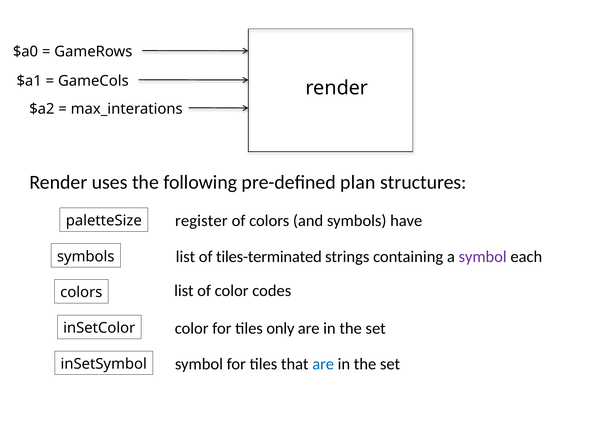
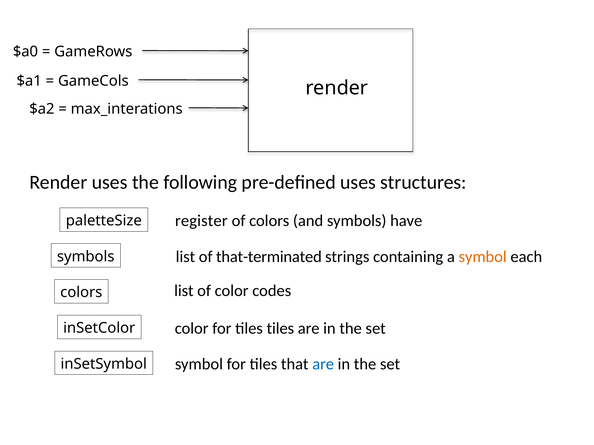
pre-defined plan: plan -> uses
tiles-terminated: tiles-terminated -> that-terminated
symbol at (483, 257) colour: purple -> orange
tiles only: only -> tiles
